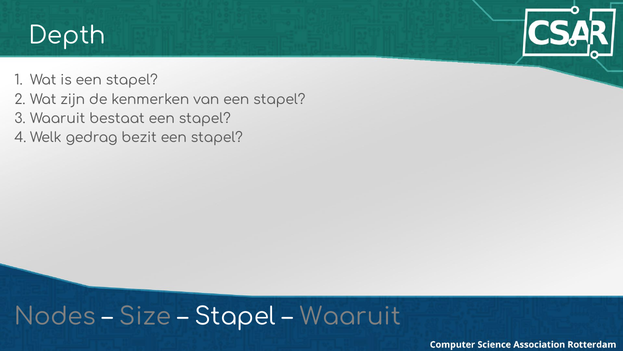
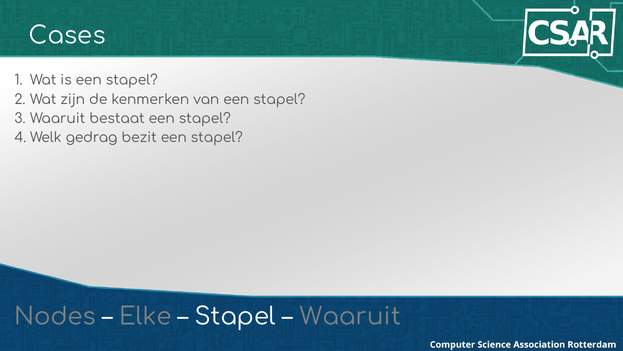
Depth: Depth -> Cases
Size: Size -> Elke
